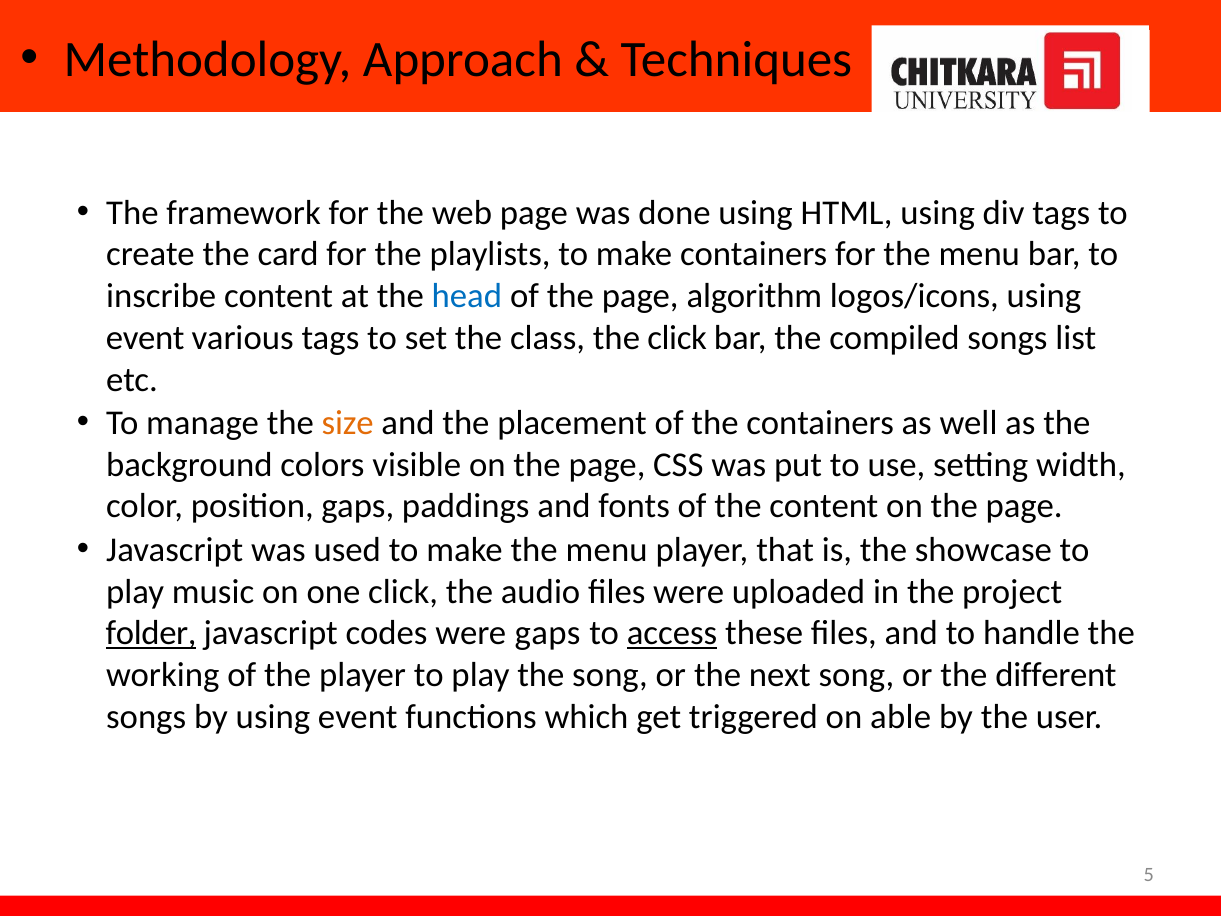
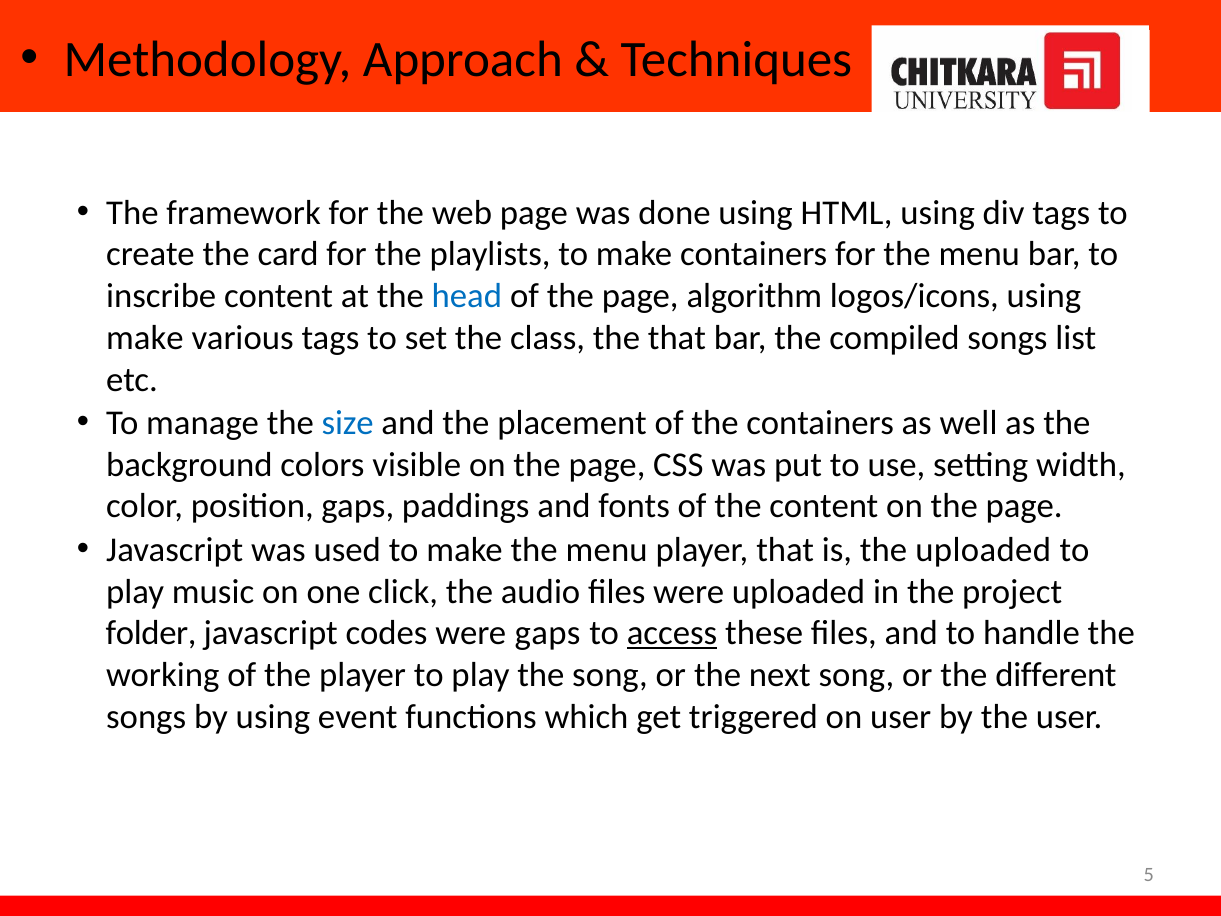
event at (145, 338): event -> make
the click: click -> that
size colour: orange -> blue
the showcase: showcase -> uploaded
folder underline: present -> none
on able: able -> user
